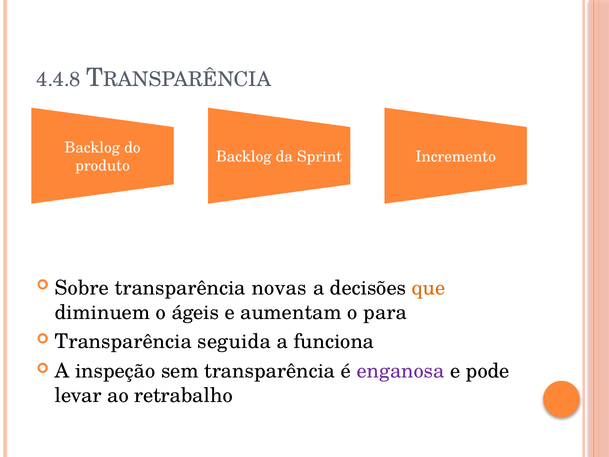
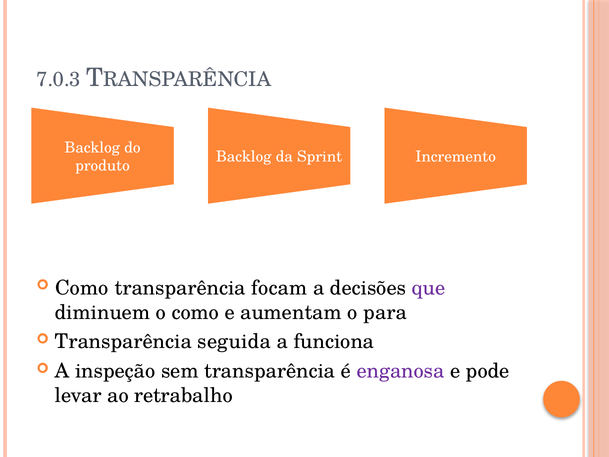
4.4.8: 4.4.8 -> 7.0.3
Sobre at (82, 288): Sobre -> Como
novas: novas -> focam
que colour: orange -> purple
o ágeis: ágeis -> como
